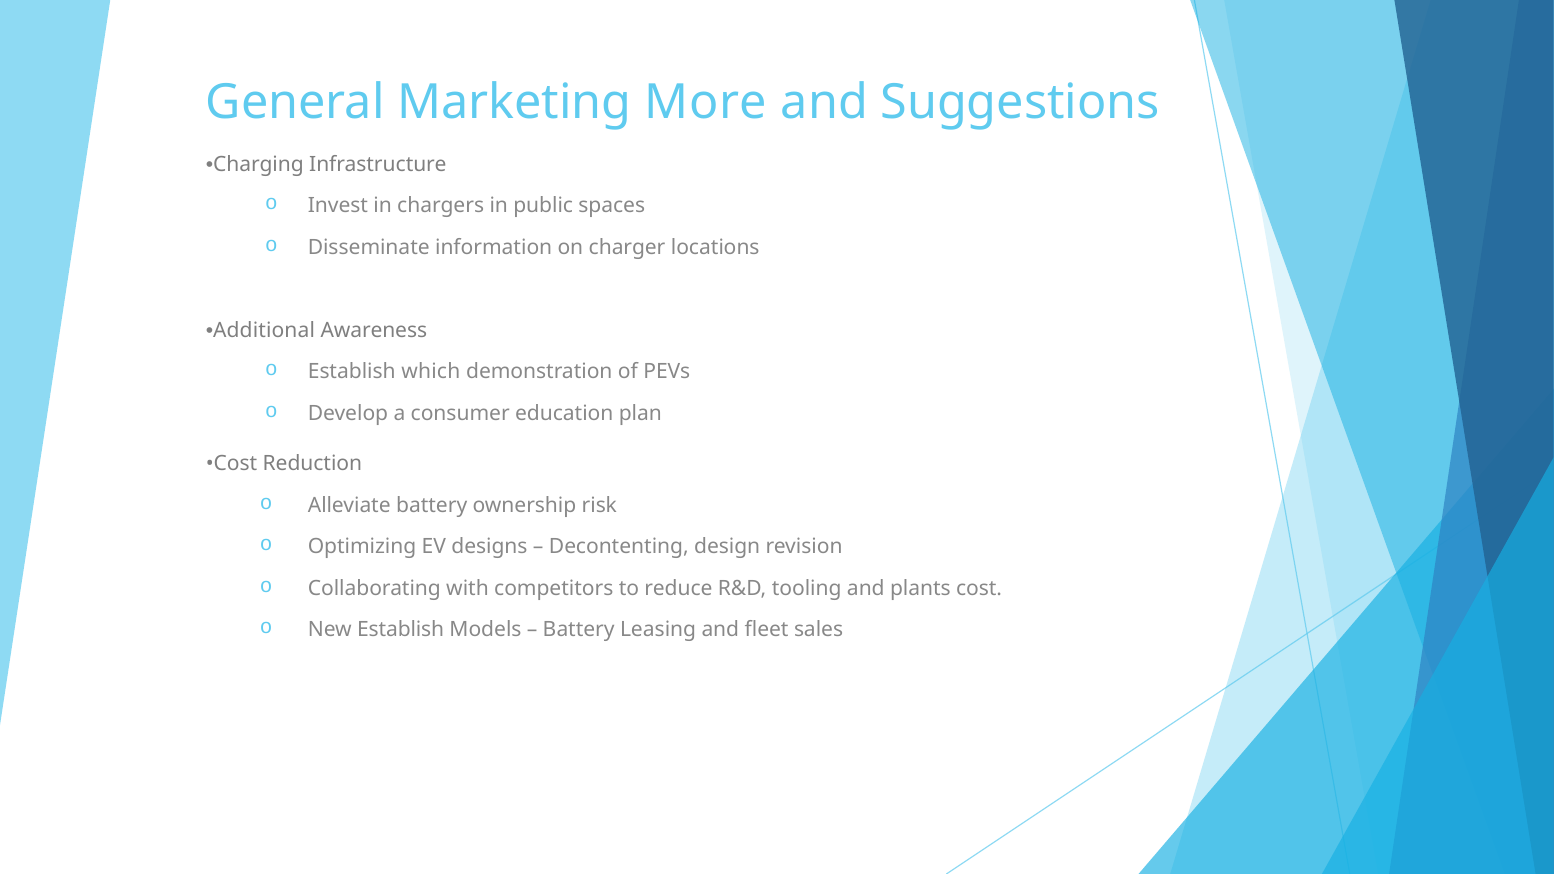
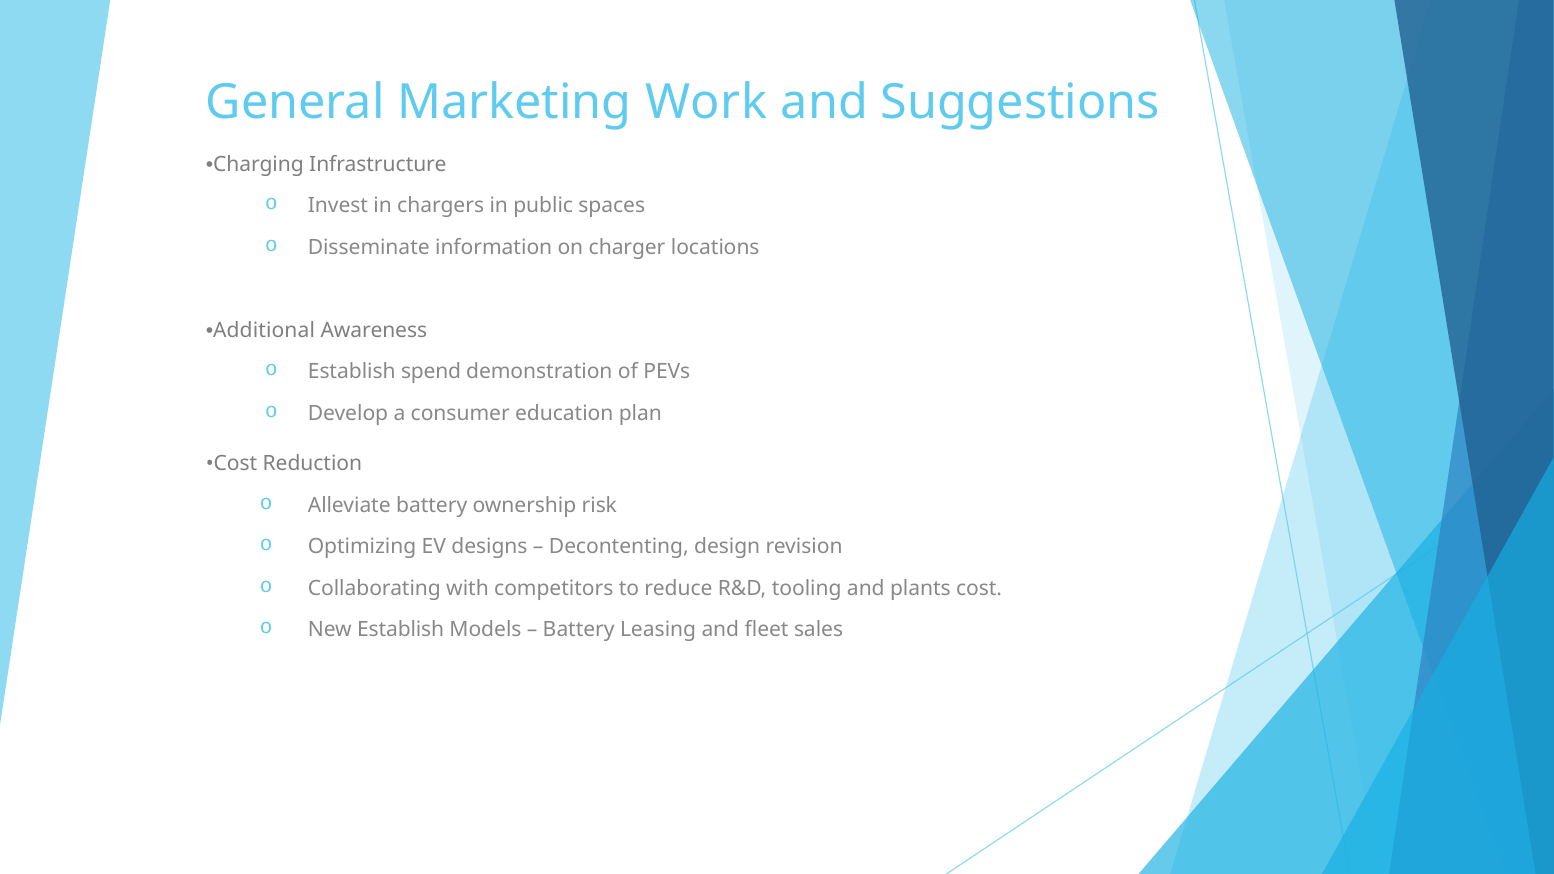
More: More -> Work
which: which -> spend
